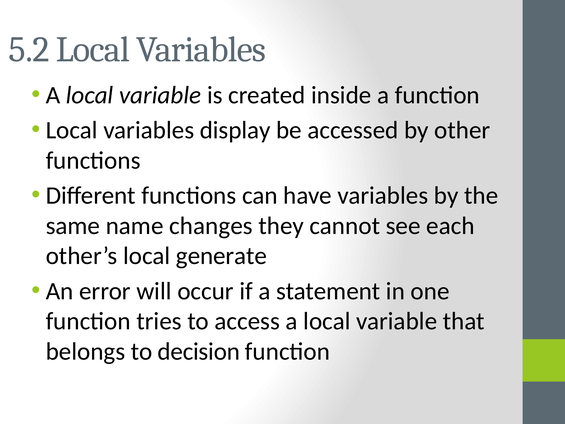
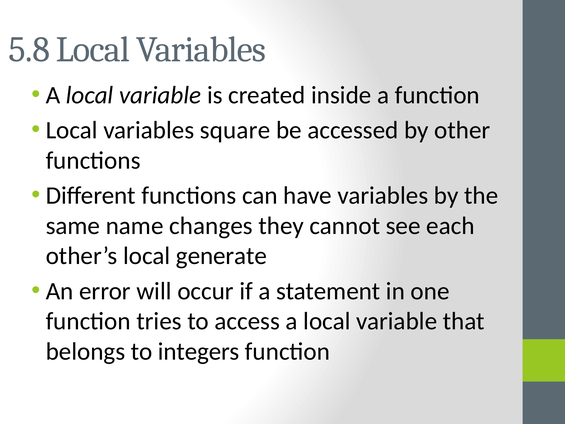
5.2: 5.2 -> 5.8
display: display -> square
decision: decision -> integers
